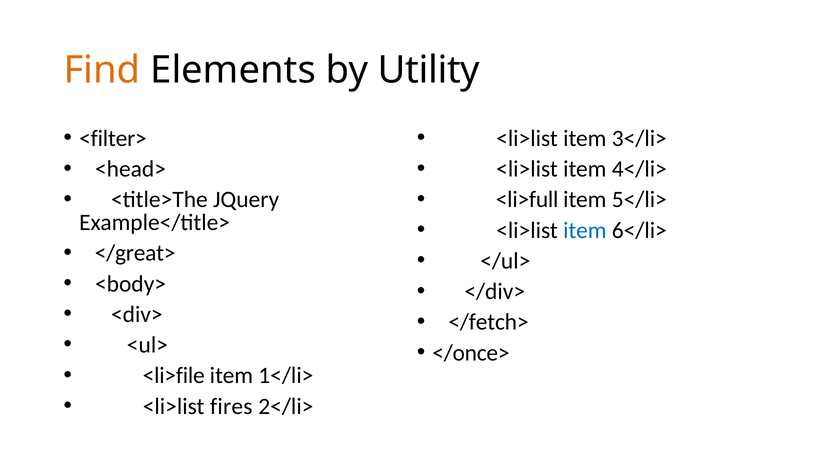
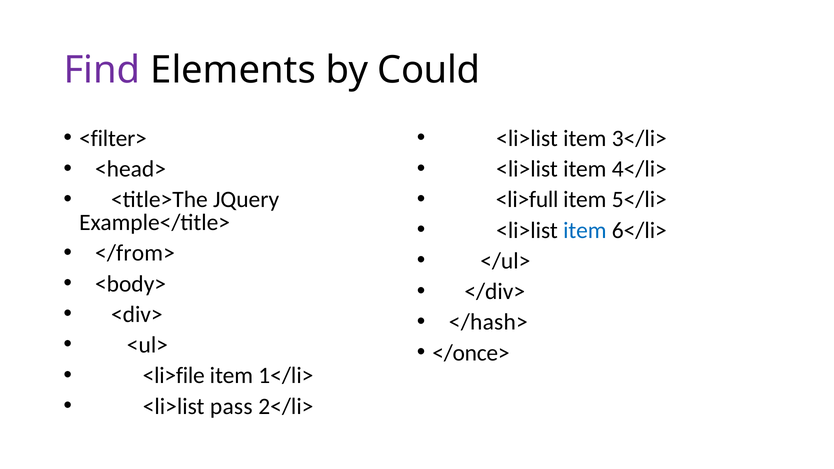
Find colour: orange -> purple
Utility: Utility -> Could
</great>: </great> -> </from>
</fetch>: </fetch> -> </hash>
fires: fires -> pass
